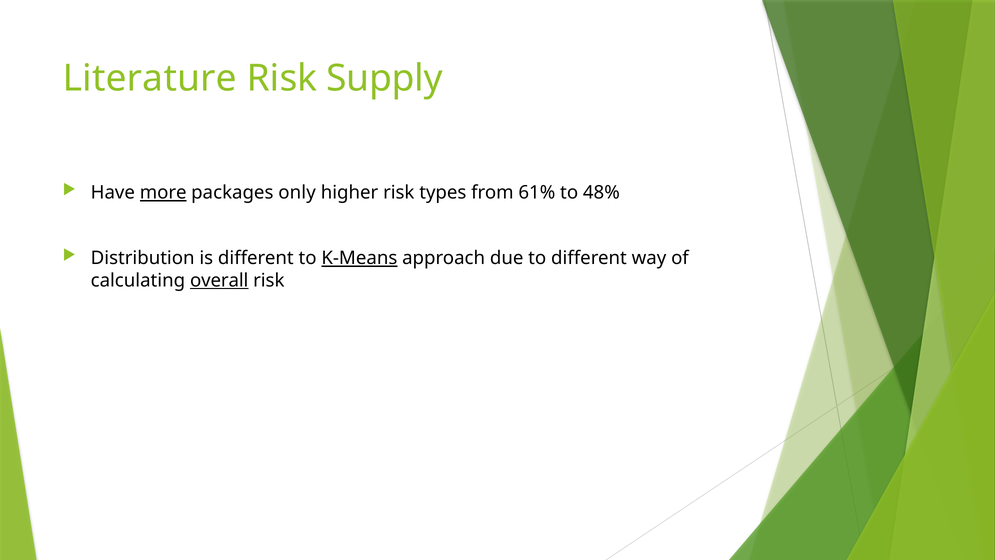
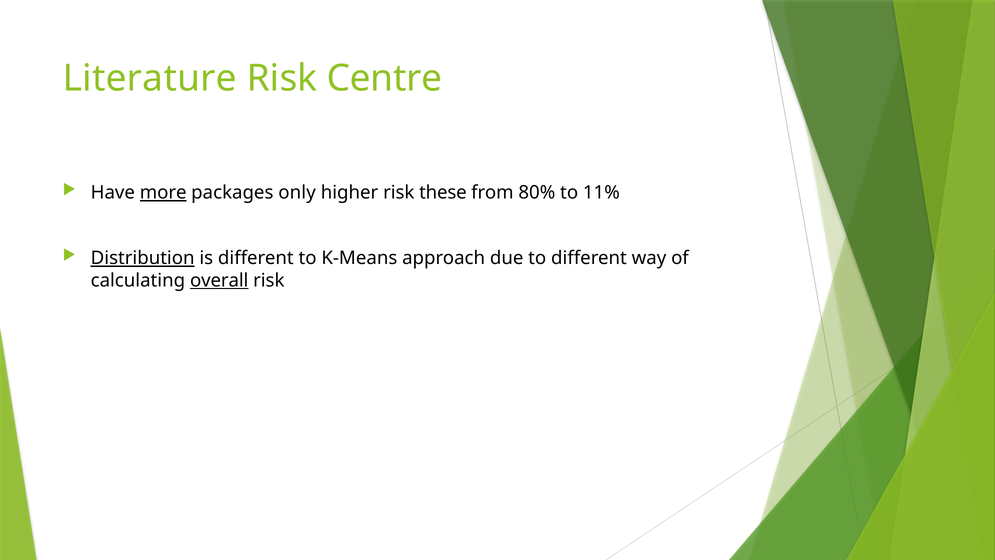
Supply: Supply -> Centre
types: types -> these
61%: 61% -> 80%
48%: 48% -> 11%
Distribution underline: none -> present
K-Means underline: present -> none
